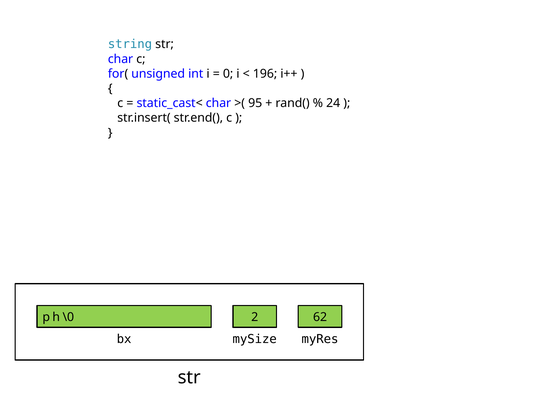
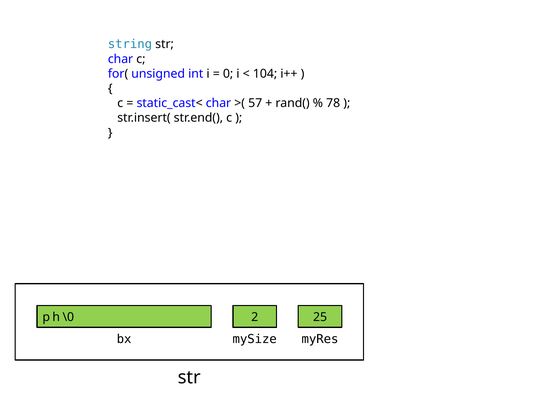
196: 196 -> 104
95: 95 -> 57
24: 24 -> 78
62: 62 -> 25
